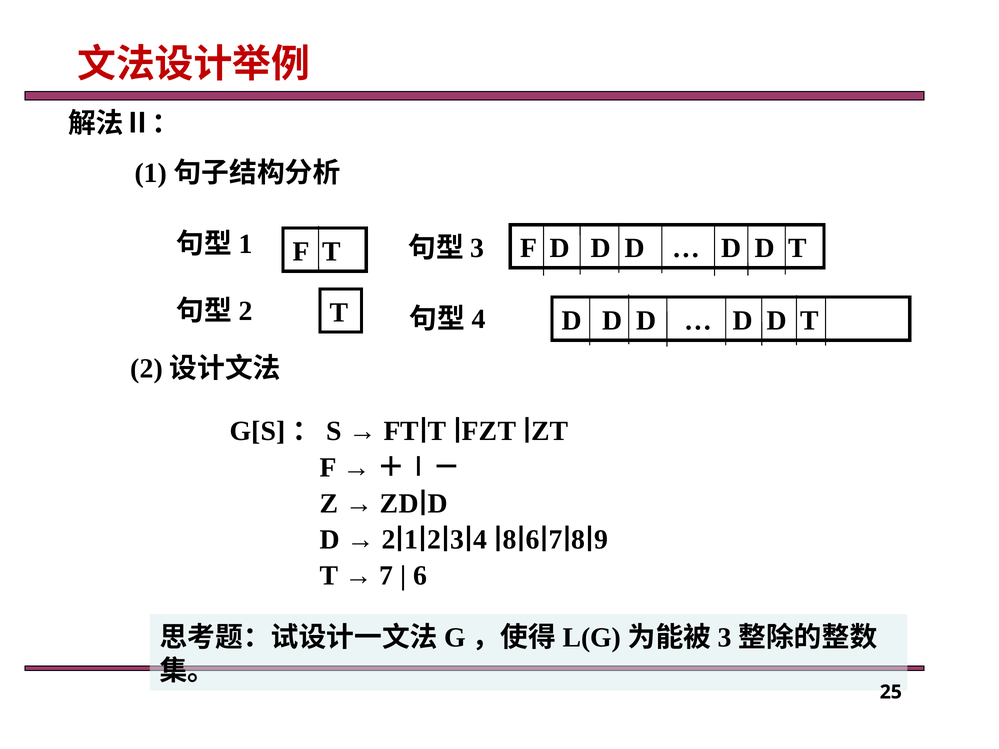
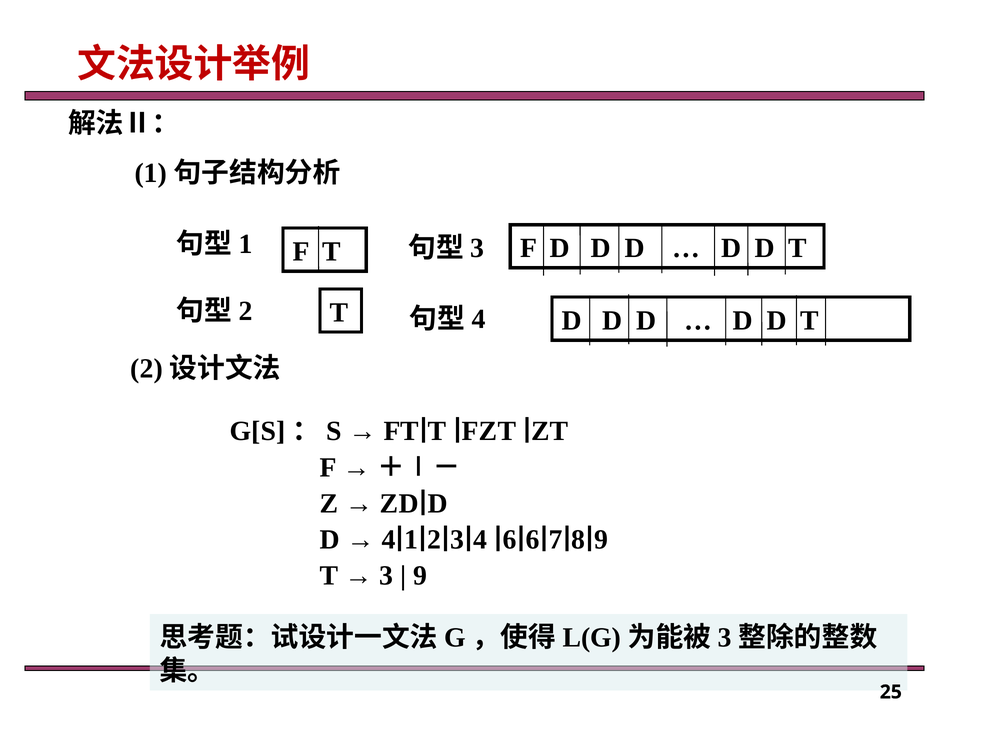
2 at (389, 540): 2 -> 4
8 at (510, 540): 8 -> 6
7 at (386, 576): 7 -> 3
6 at (420, 576): 6 -> 9
